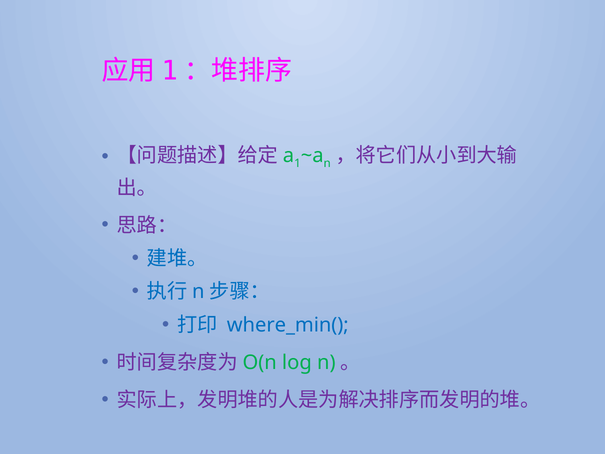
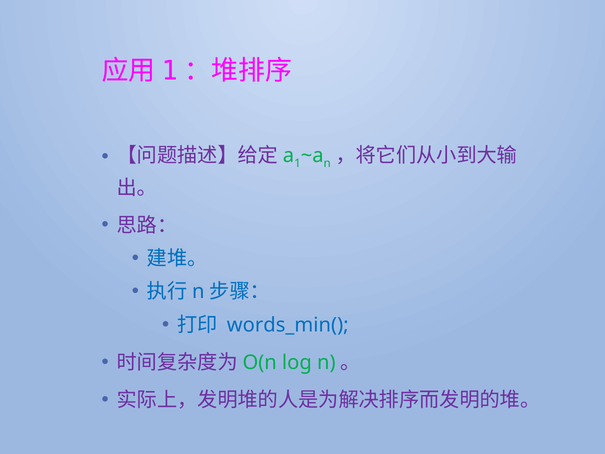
where_min(: where_min( -> words_min(
